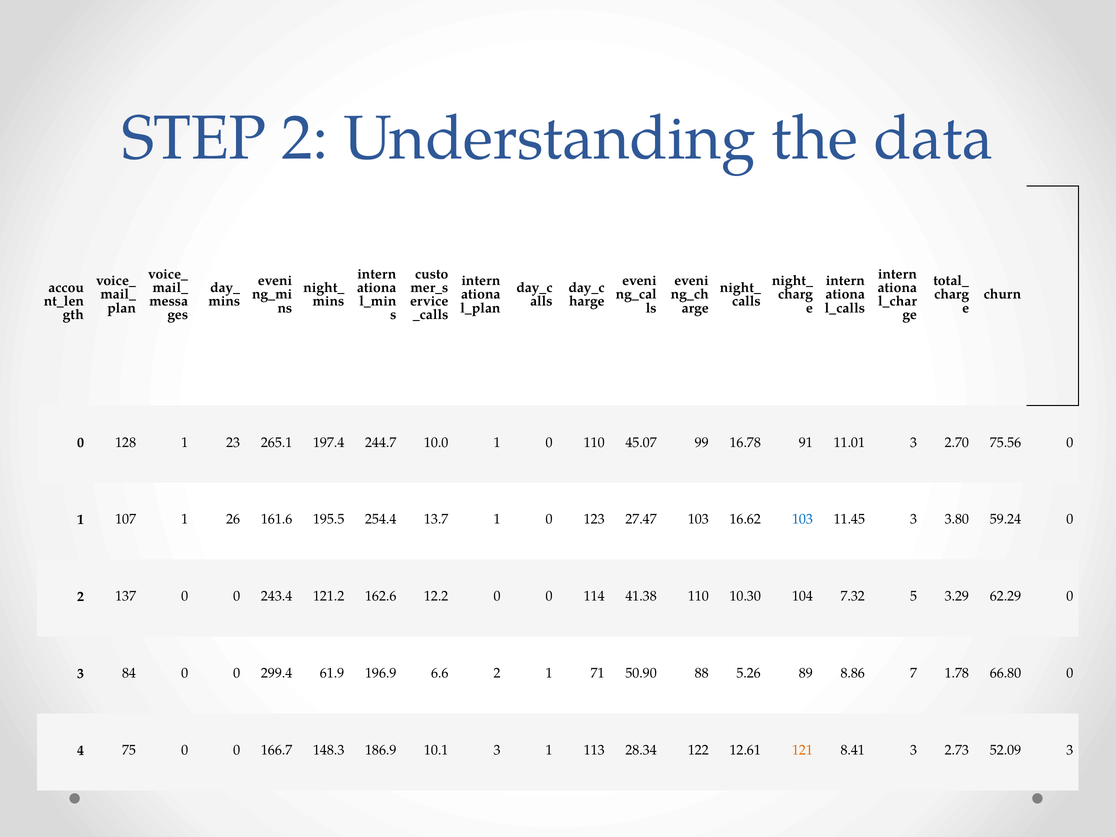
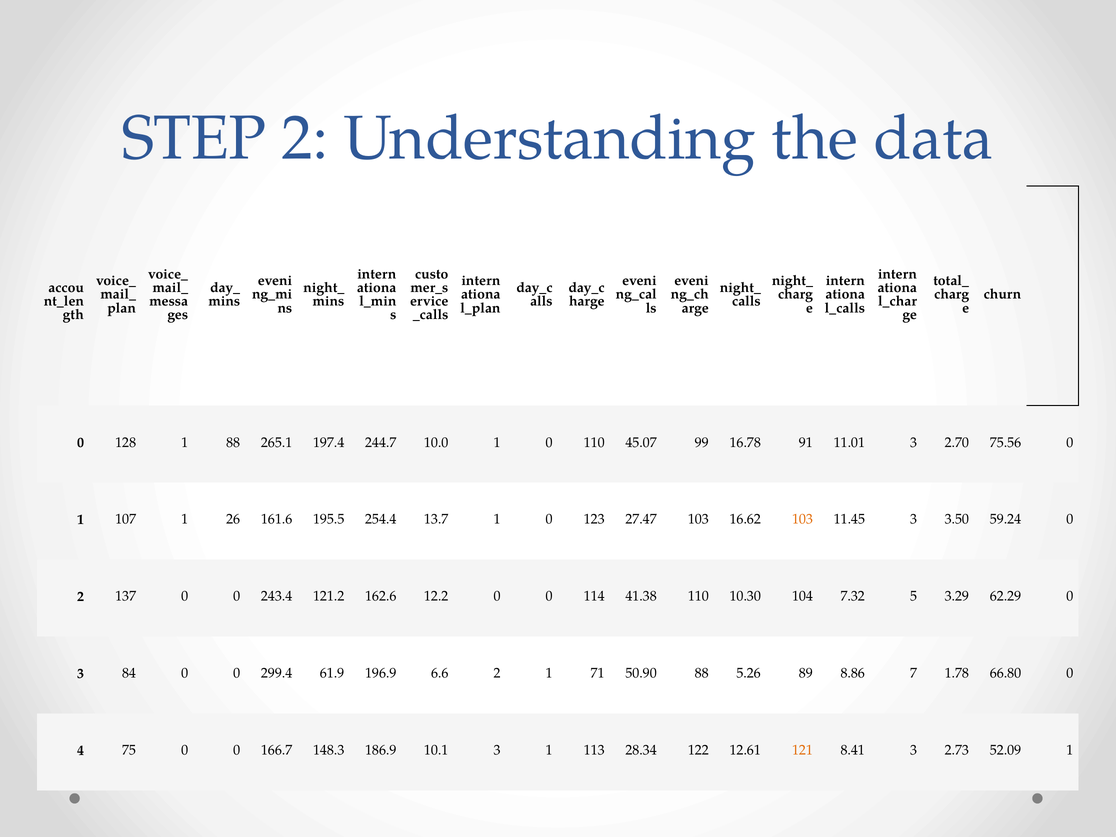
1 23: 23 -> 88
103 at (802, 519) colour: blue -> orange
3.80: 3.80 -> 3.50
52.09 3: 3 -> 1
